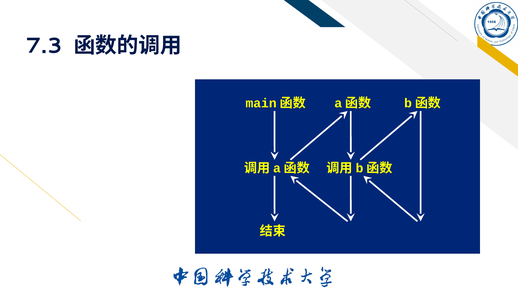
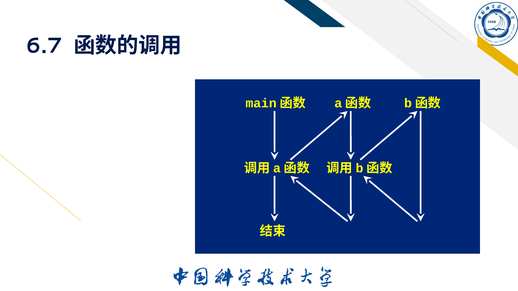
7.3: 7.3 -> 6.7
